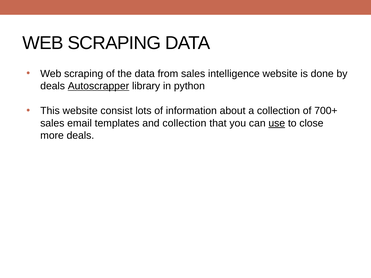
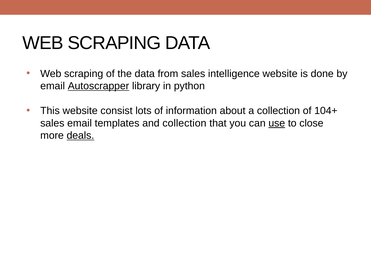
deals at (53, 86): deals -> email
700+: 700+ -> 104+
deals at (80, 136) underline: none -> present
